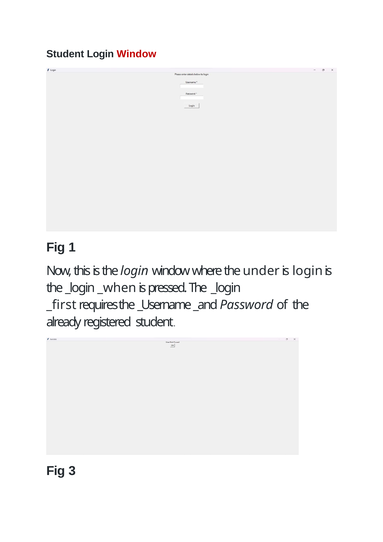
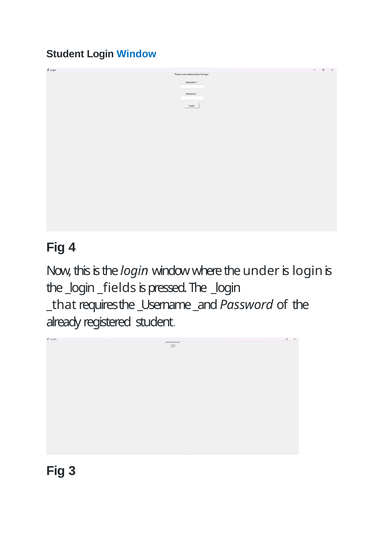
Window at (136, 54) colour: red -> blue
1: 1 -> 4
_when: _when -> _fields
_first: _first -> _that
